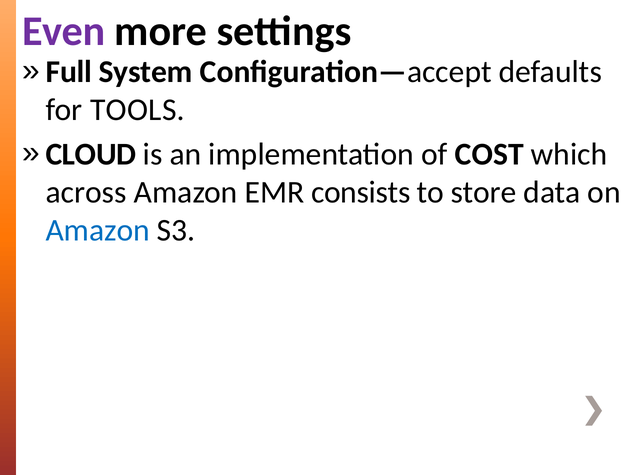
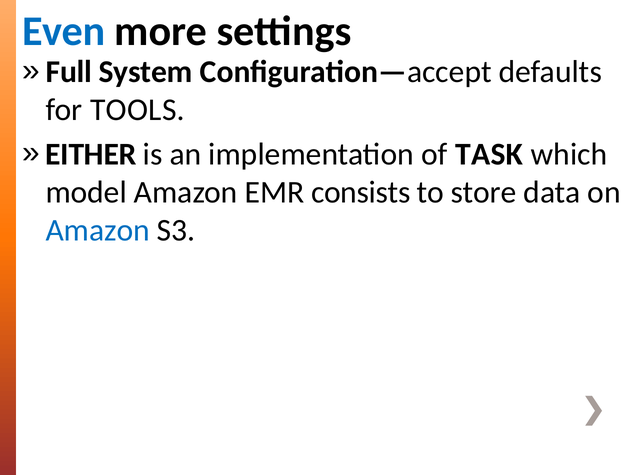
Even colour: purple -> blue
CLOUD: CLOUD -> EITHER
COST: COST -> TASK
across: across -> model
